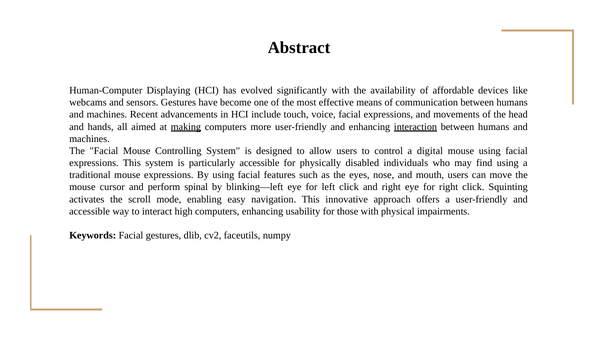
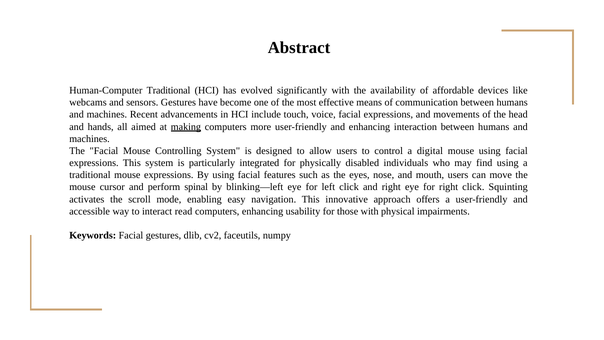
Human-Computer Displaying: Displaying -> Traditional
interaction underline: present -> none
particularly accessible: accessible -> integrated
high: high -> read
